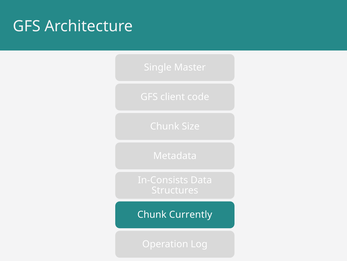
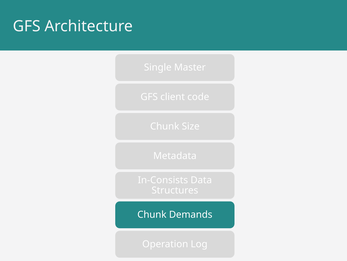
Currently: Currently -> Demands
